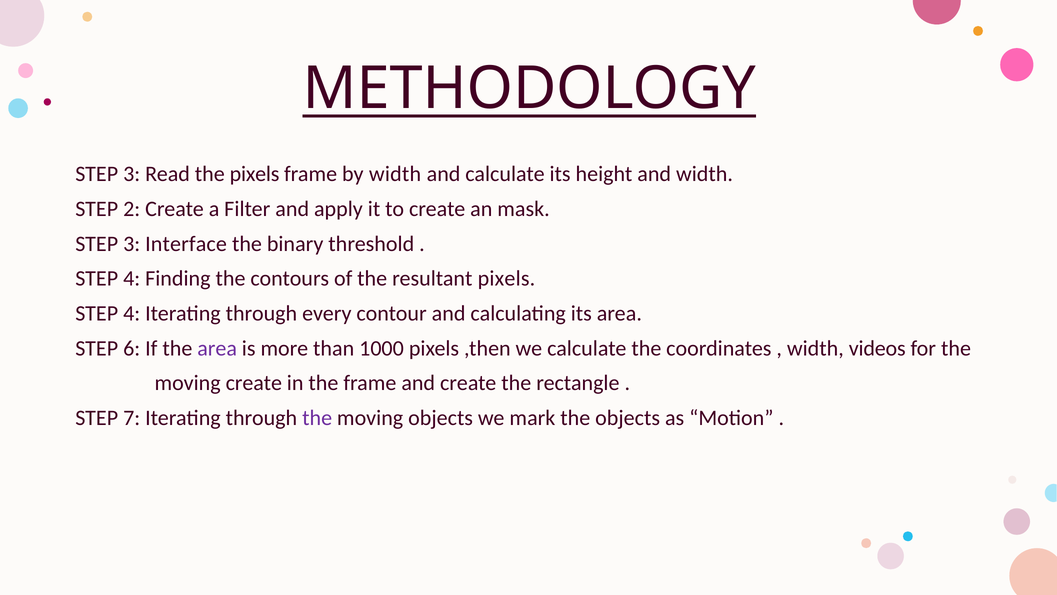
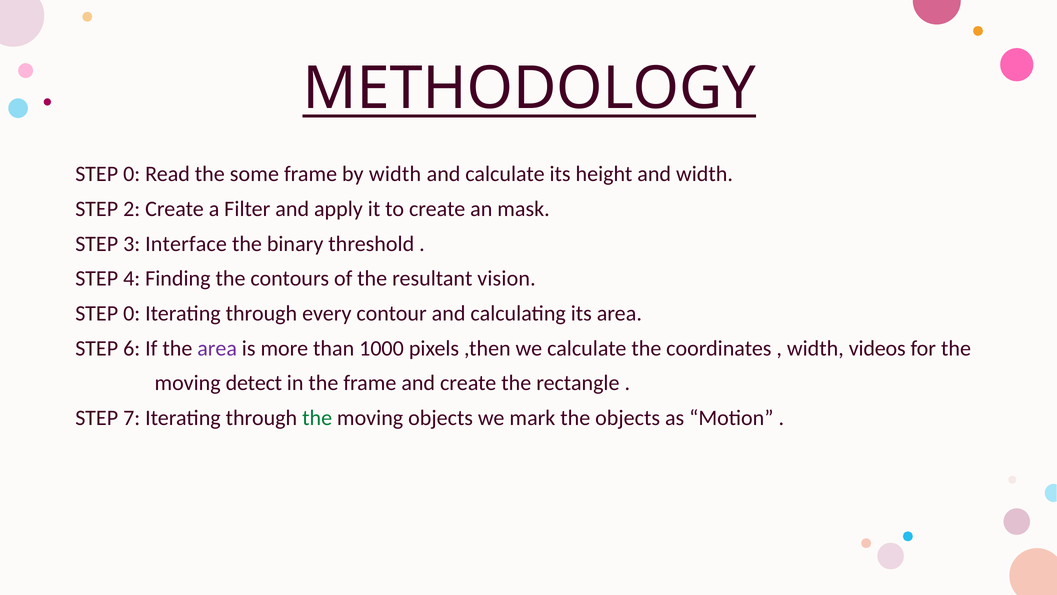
3 at (132, 174): 3 -> 0
the pixels: pixels -> some
resultant pixels: pixels -> vision
4 at (132, 313): 4 -> 0
moving create: create -> detect
the at (317, 418) colour: purple -> green
